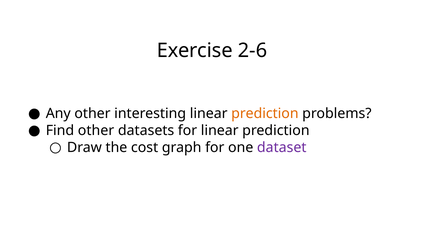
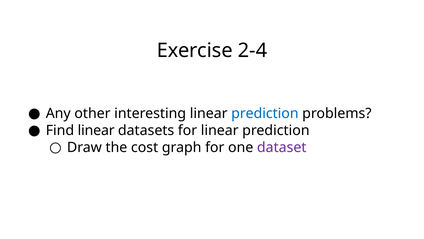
2-6: 2-6 -> 2-4
prediction at (265, 113) colour: orange -> blue
Find other: other -> linear
